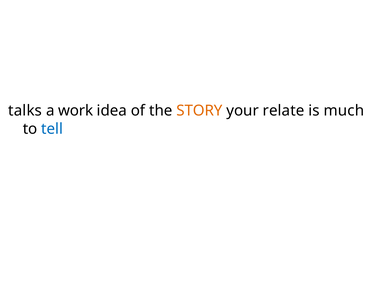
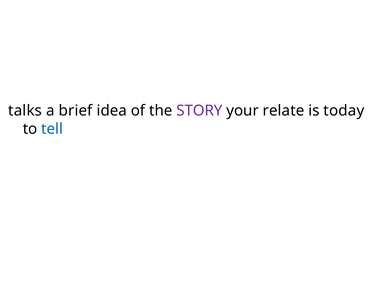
work: work -> brief
STORY colour: orange -> purple
much: much -> today
